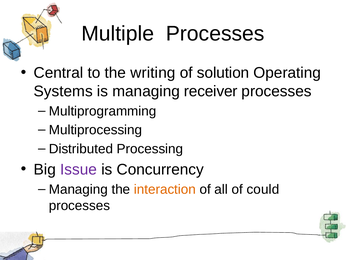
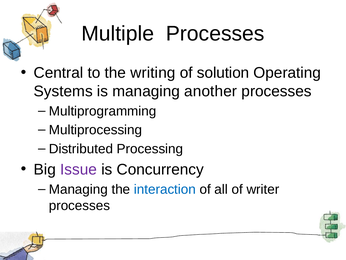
receiver: receiver -> another
interaction colour: orange -> blue
could: could -> writer
